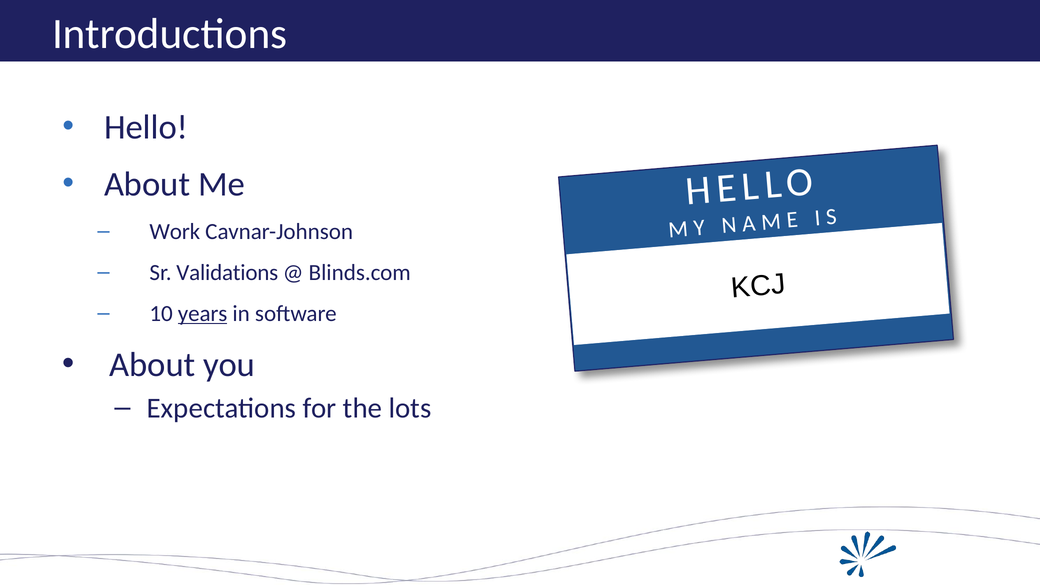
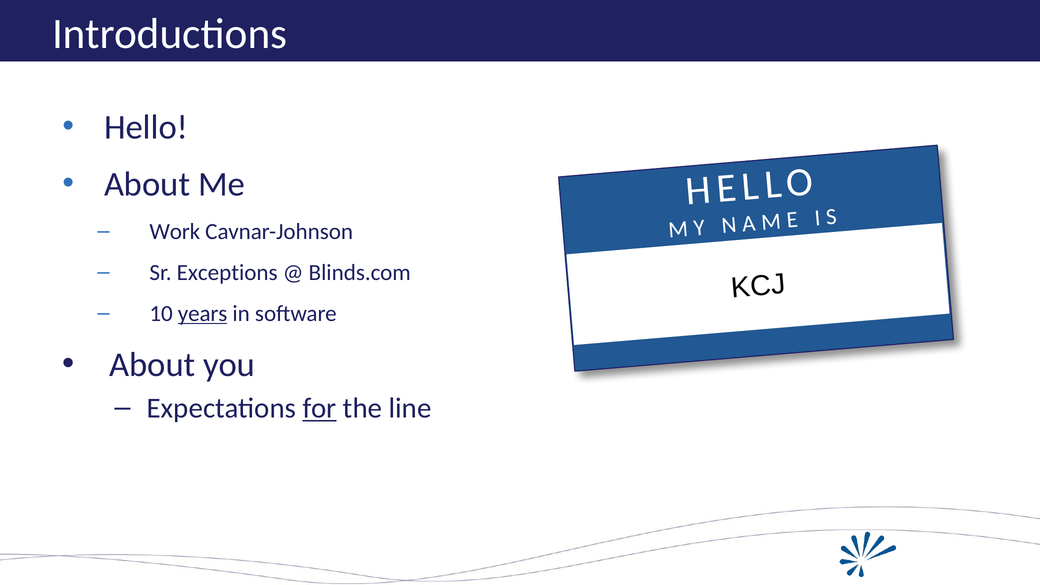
Validations: Validations -> Exceptions
for underline: none -> present
lots: lots -> line
